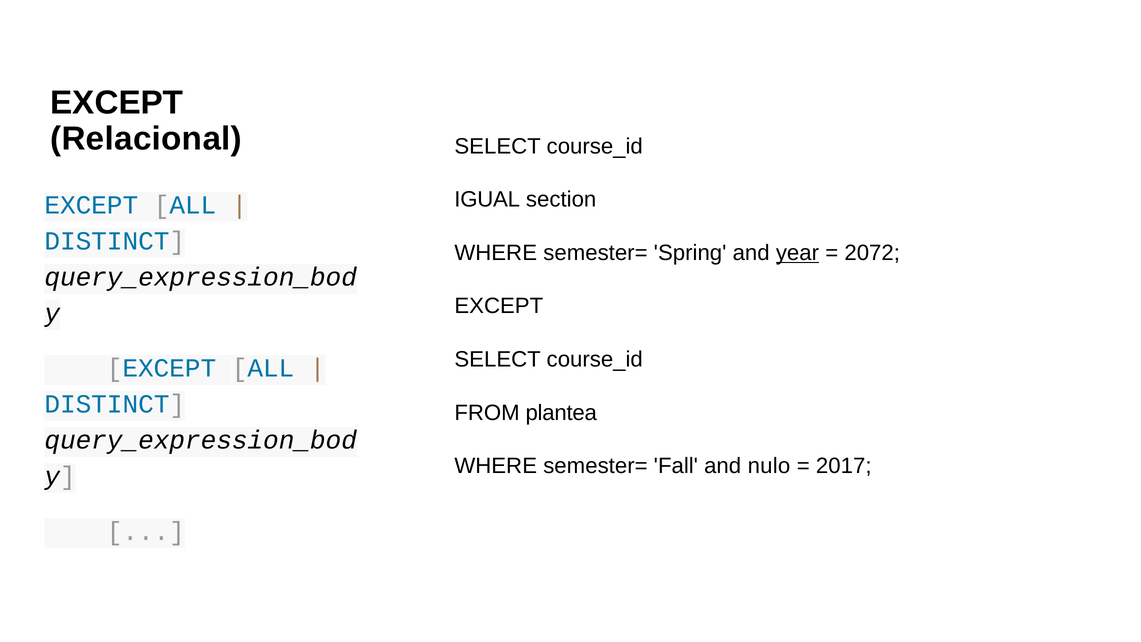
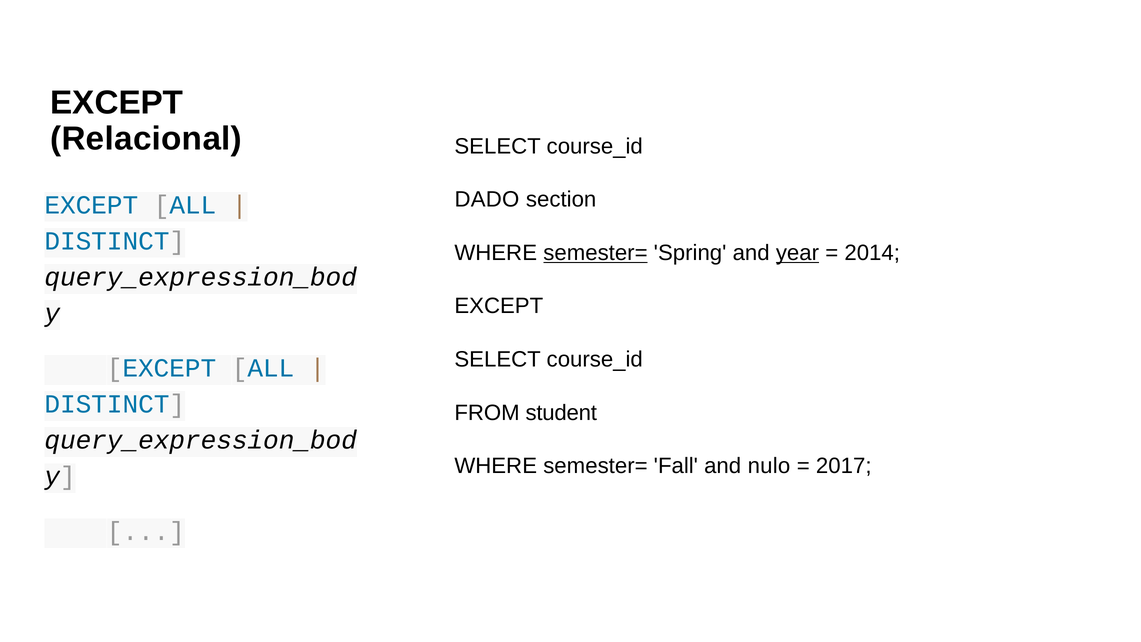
IGUAL: IGUAL -> DADO
semester= at (595, 253) underline: none -> present
2072: 2072 -> 2014
plantea: plantea -> student
